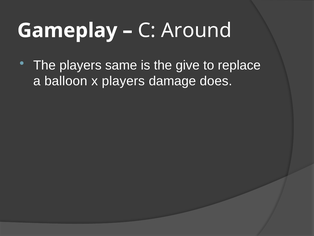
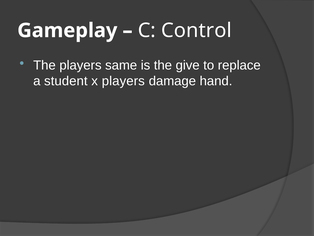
Around: Around -> Control
balloon: balloon -> student
does: does -> hand
